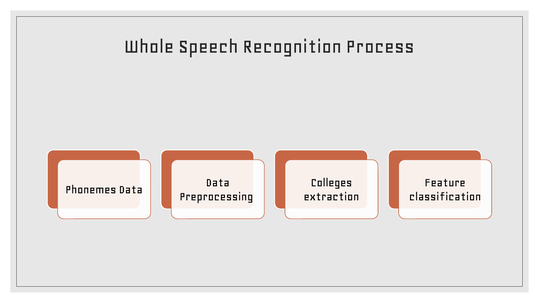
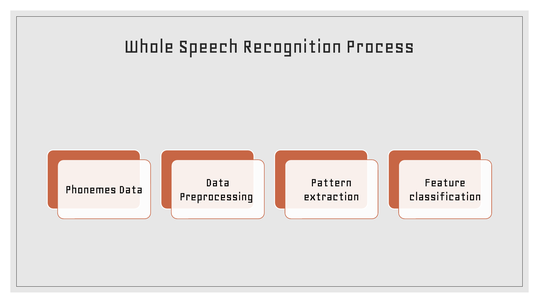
Colleges: Colleges -> Pattern
